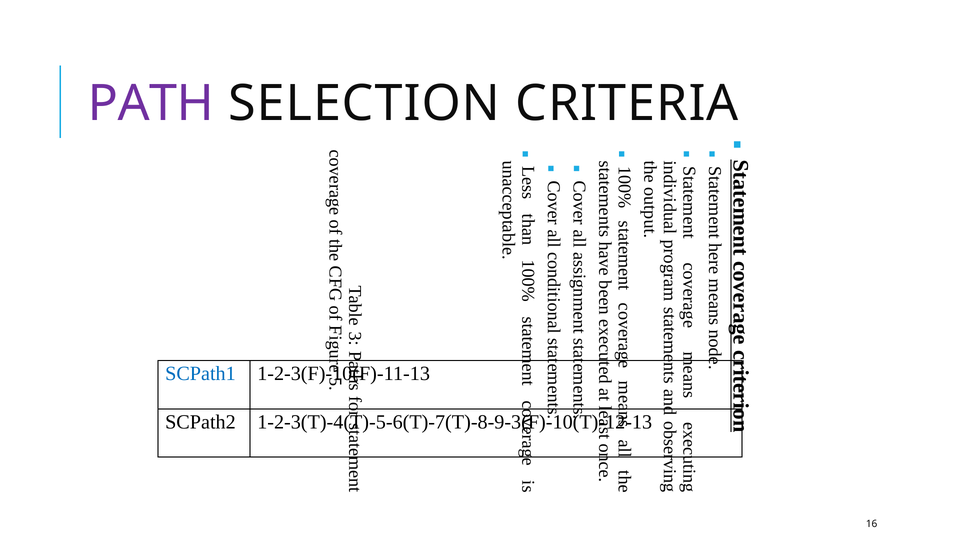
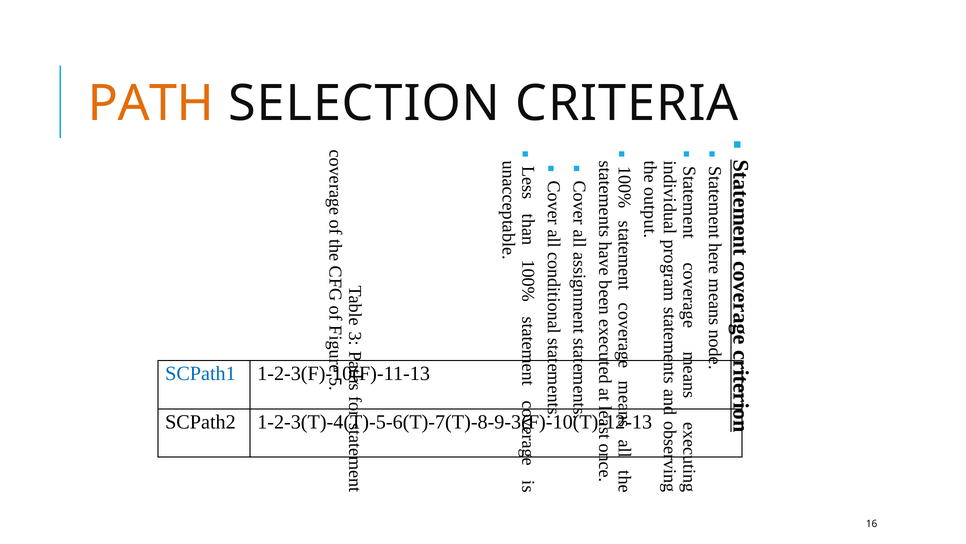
PATH colour: purple -> orange
